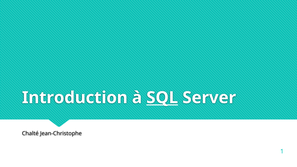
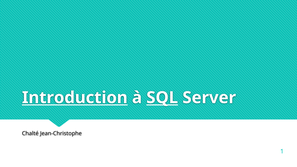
Introduction underline: none -> present
